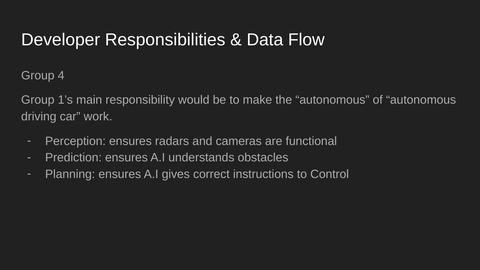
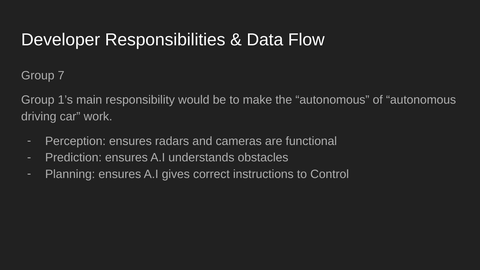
4: 4 -> 7
